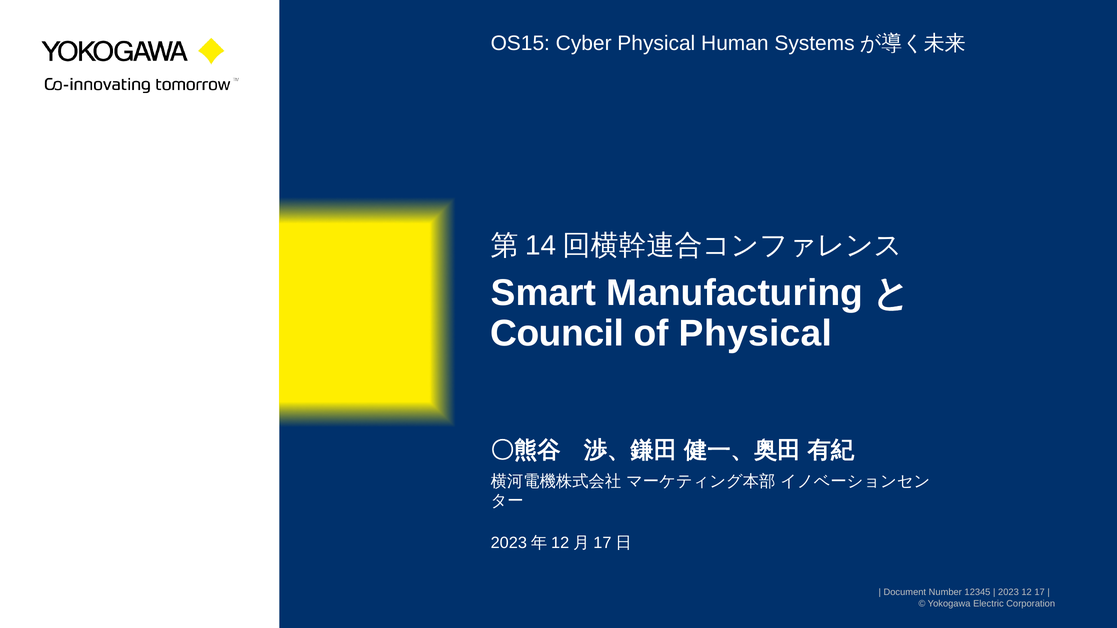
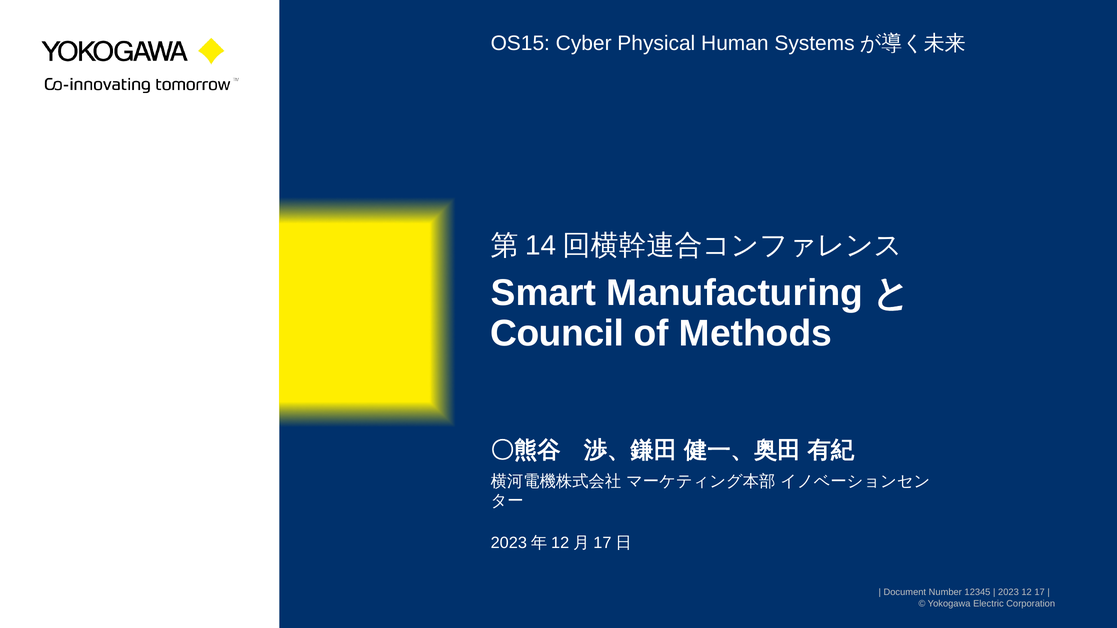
of Physical: Physical -> Methods
